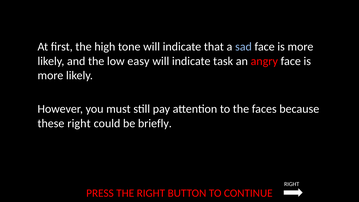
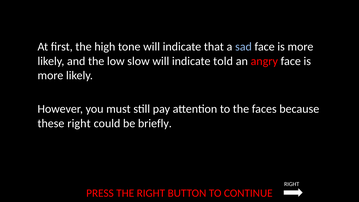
easy: easy -> slow
task: task -> told
